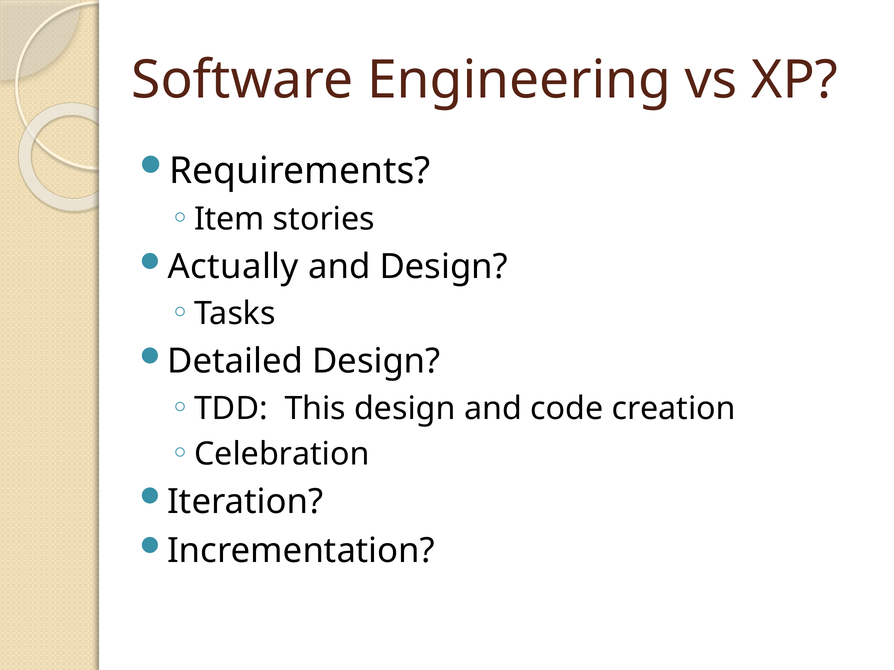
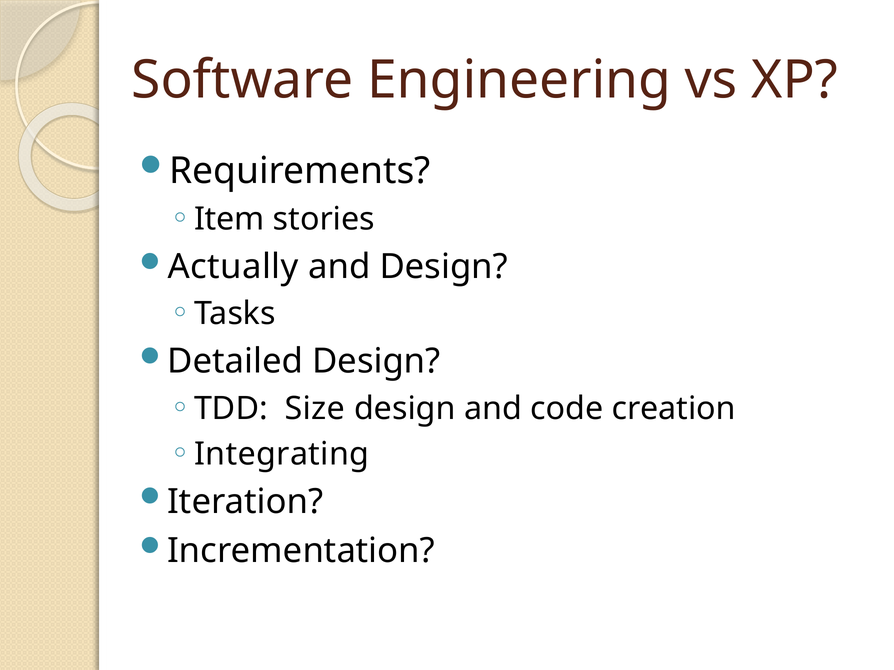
This: This -> Size
Celebration: Celebration -> Integrating
